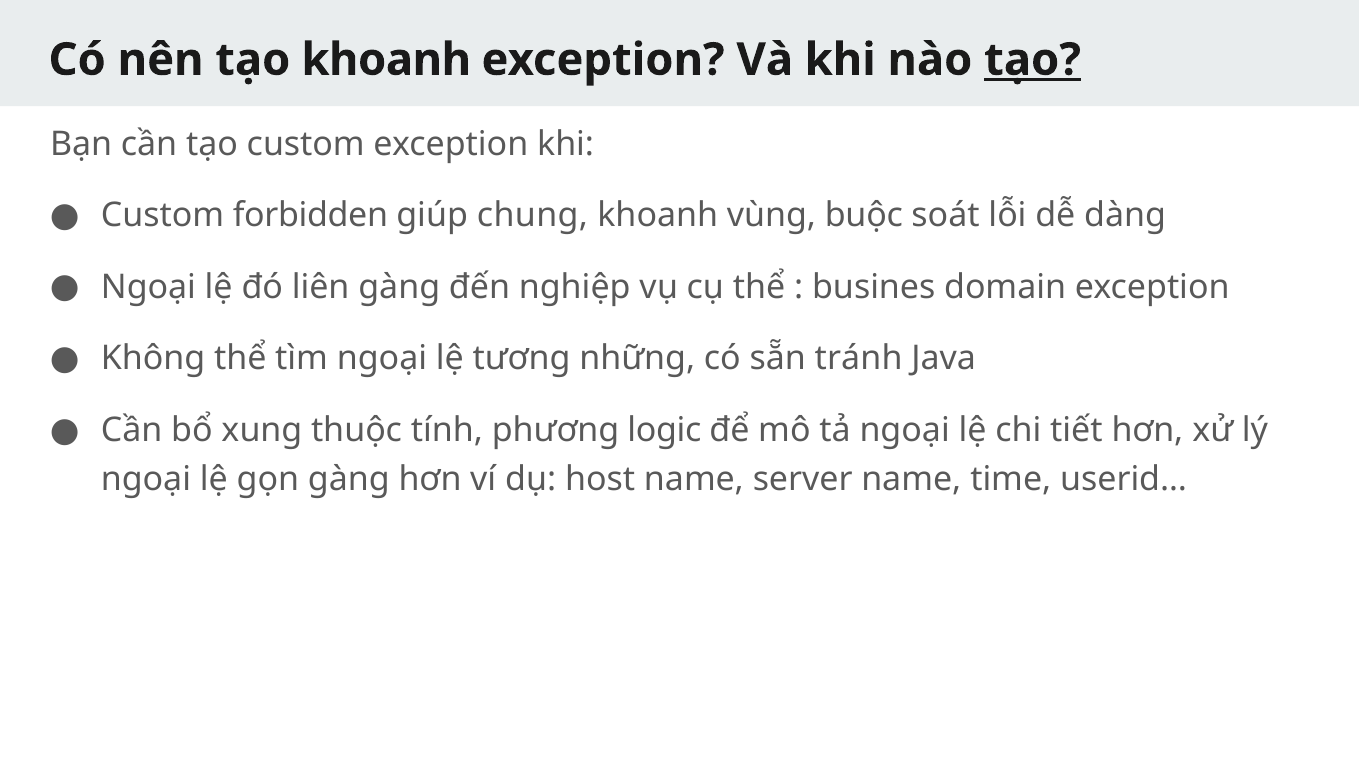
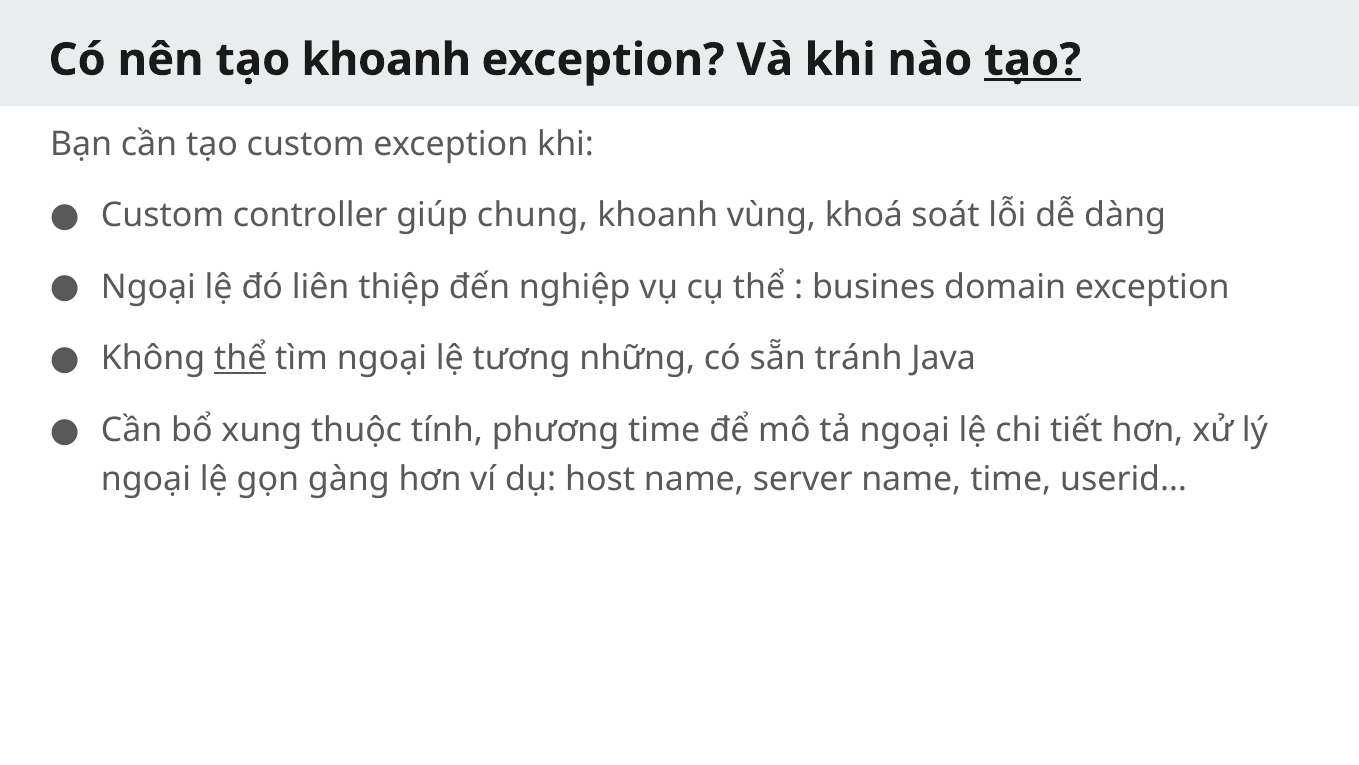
forbidden: forbidden -> controller
buộc: buộc -> khoá
liên gàng: gàng -> thiệp
thể at (240, 359) underline: none -> present
phương logic: logic -> time
